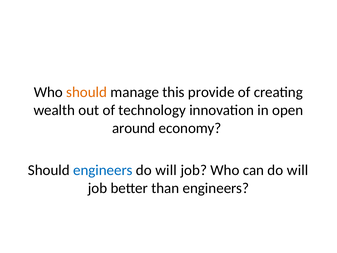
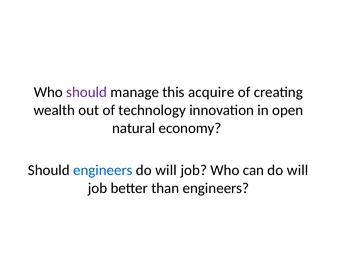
should at (87, 92) colour: orange -> purple
provide: provide -> acquire
around: around -> natural
